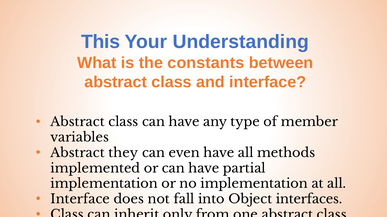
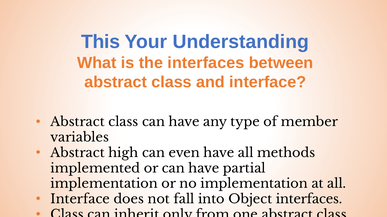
the constants: constants -> interfaces
they: they -> high
